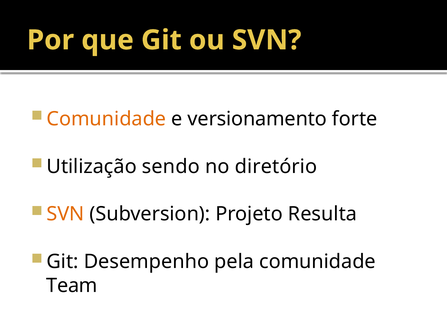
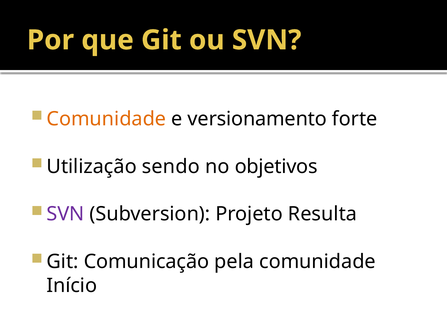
diretório: diretório -> objetivos
SVN at (65, 214) colour: orange -> purple
Desempenho: Desempenho -> Comunicação
Team: Team -> Início
